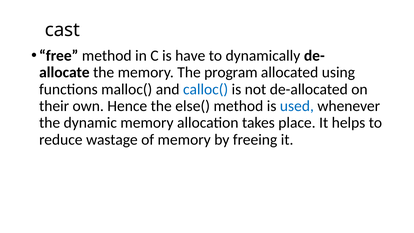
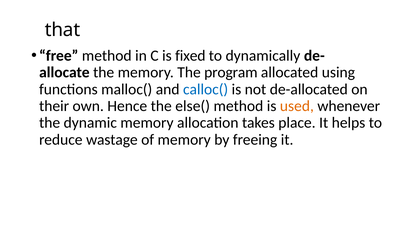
cast: cast -> that
have: have -> fixed
used colour: blue -> orange
